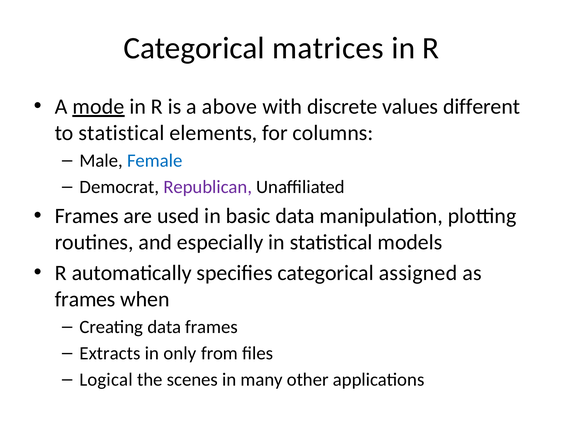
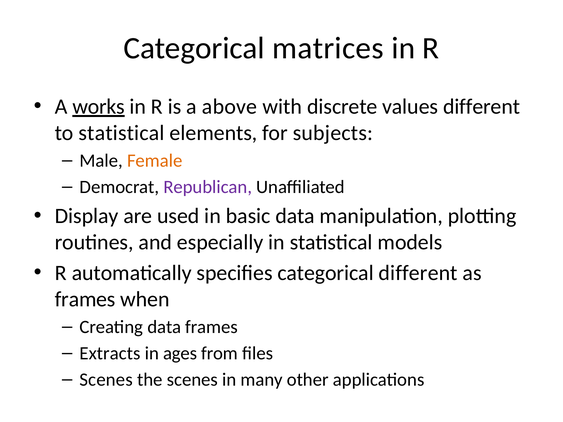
mode: mode -> works
columns: columns -> subjects
Female colour: blue -> orange
Frames at (87, 216): Frames -> Display
categorical assigned: assigned -> different
only: only -> ages
Logical at (106, 380): Logical -> Scenes
